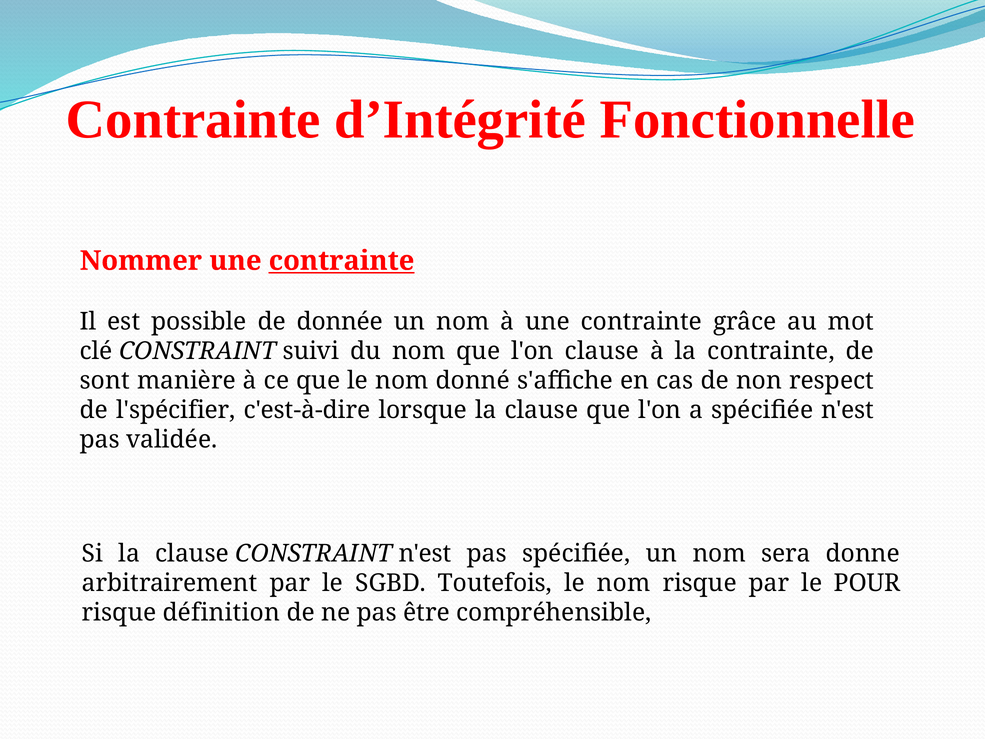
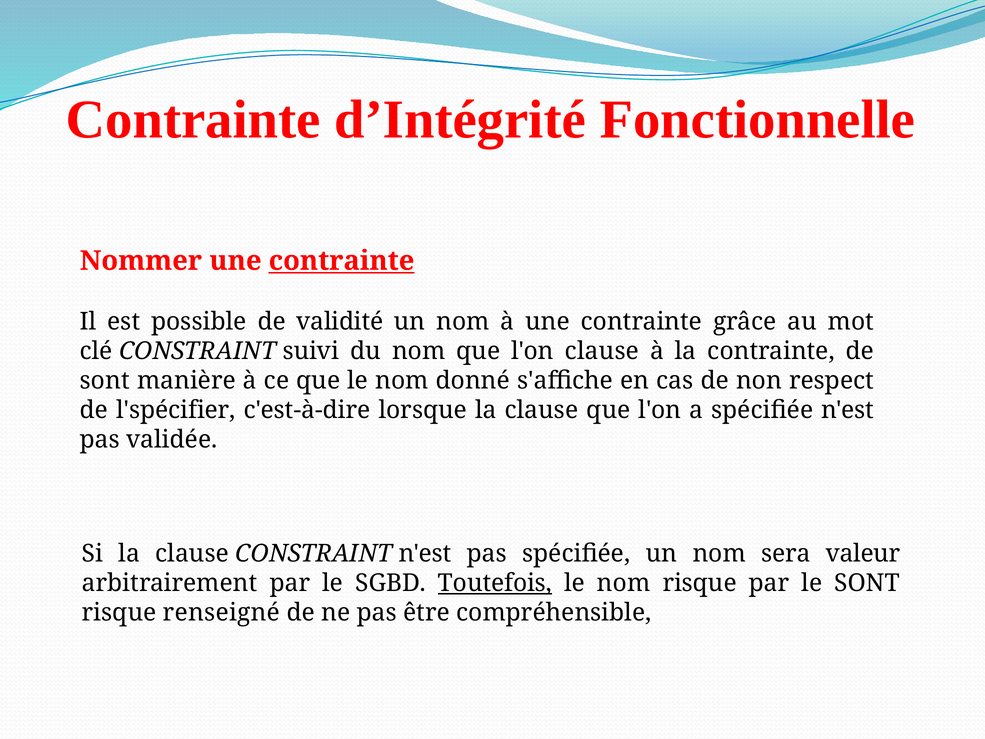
donnée: donnée -> validité
donne: donne -> valeur
Toutefois underline: none -> present
le POUR: POUR -> SONT
définition: définition -> renseigné
